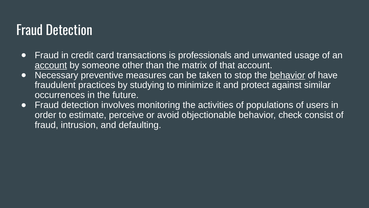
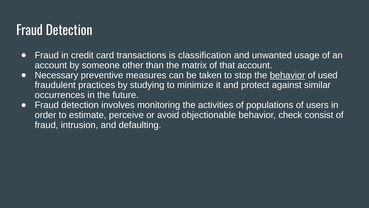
professionals: professionals -> classification
account at (51, 65) underline: present -> none
have: have -> used
